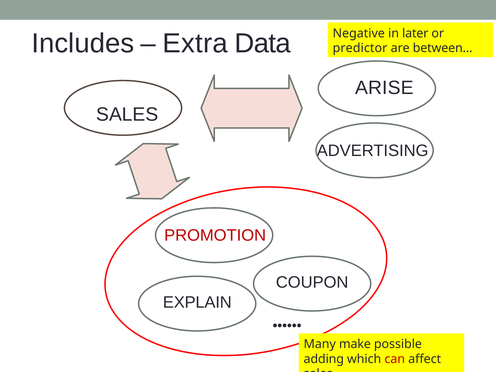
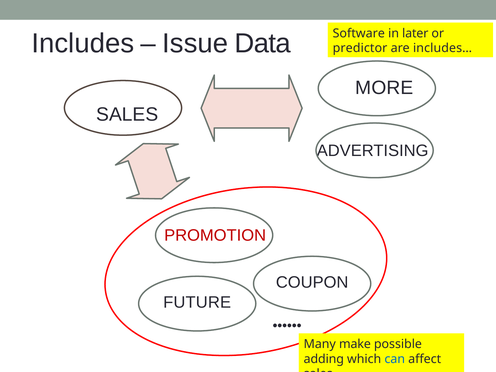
Negative: Negative -> Software
Extra: Extra -> Issue
between…: between… -> includes…
ARISE: ARISE -> MORE
EXPLAIN: EXPLAIN -> FUTURE
can colour: red -> blue
